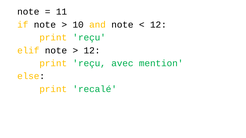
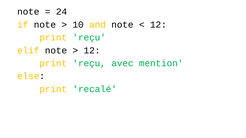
11: 11 -> 24
